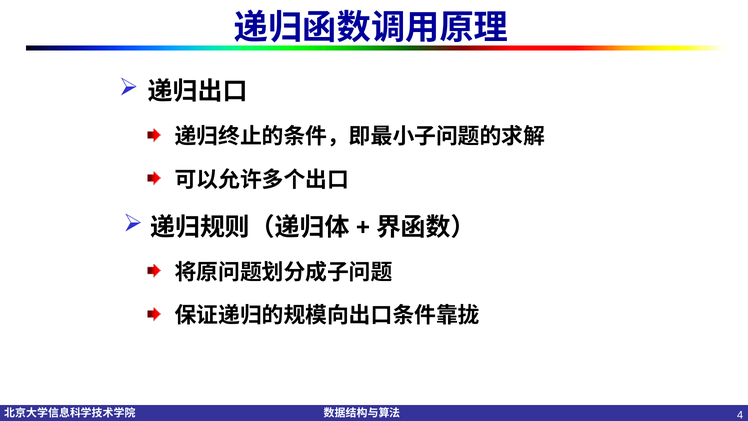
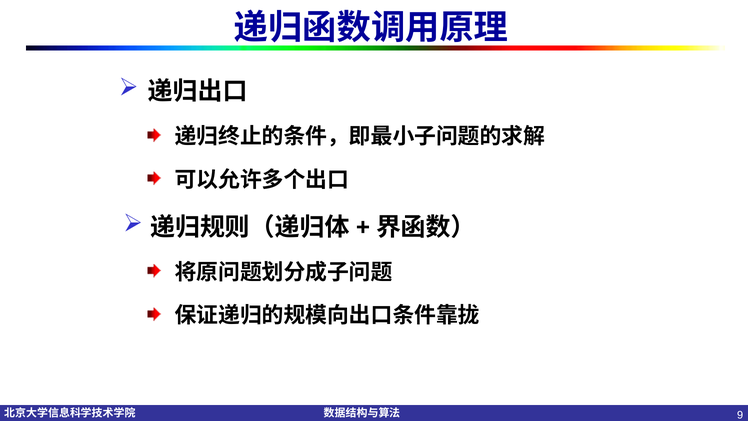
4: 4 -> 9
